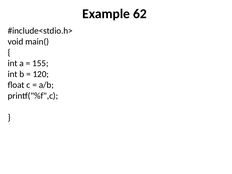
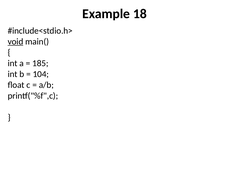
62: 62 -> 18
void underline: none -> present
155: 155 -> 185
120: 120 -> 104
